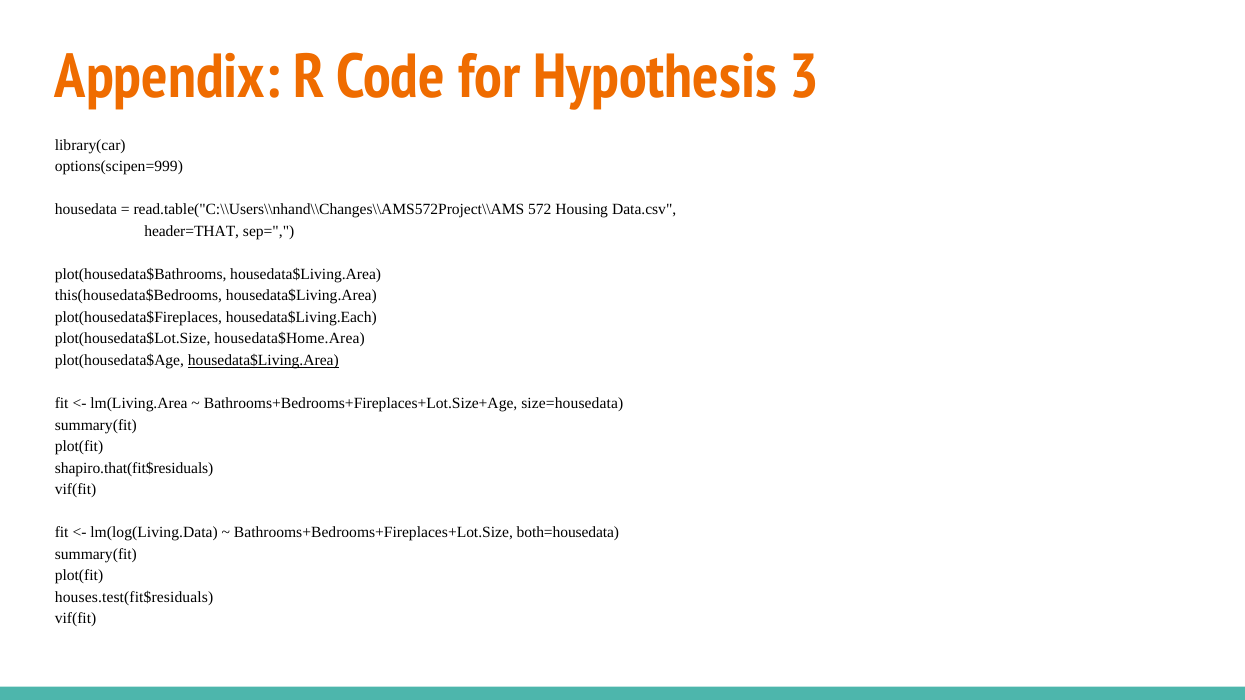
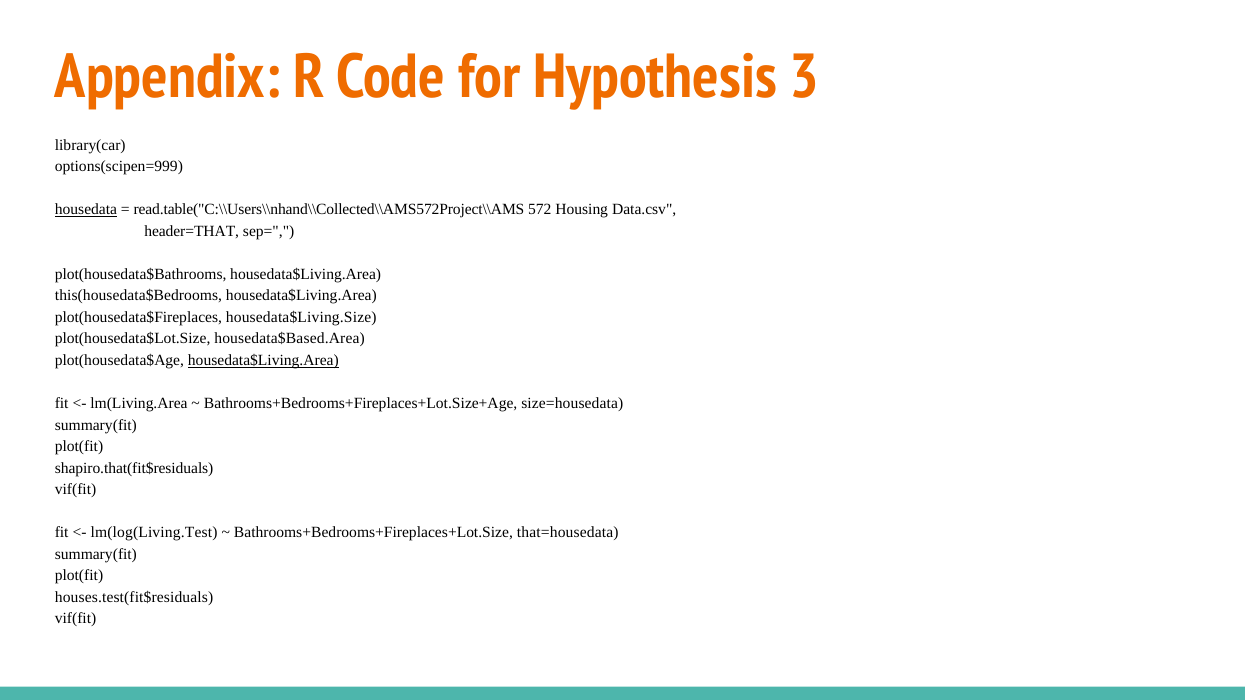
housedata underline: none -> present
read.table("C:\\Users\\nhand\\Changes\\AMS572Project\\AMS: read.table("C:\\Users\\nhand\\Changes\\AMS572Project\\AMS -> read.table("C:\\Users\\nhand\\Collected\\AMS572Project\\AMS
housedata$Living.Each: housedata$Living.Each -> housedata$Living.Size
housedata$Home.Area: housedata$Home.Area -> housedata$Based.Area
lm(log(Living.Data: lm(log(Living.Data -> lm(log(Living.Test
both=housedata: both=housedata -> that=housedata
